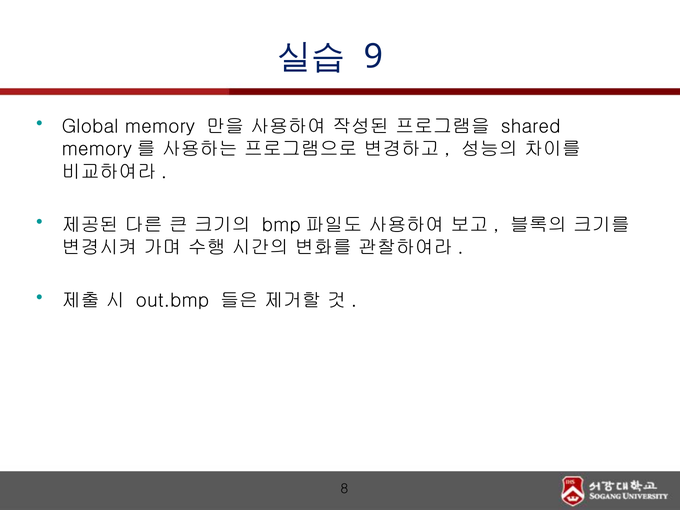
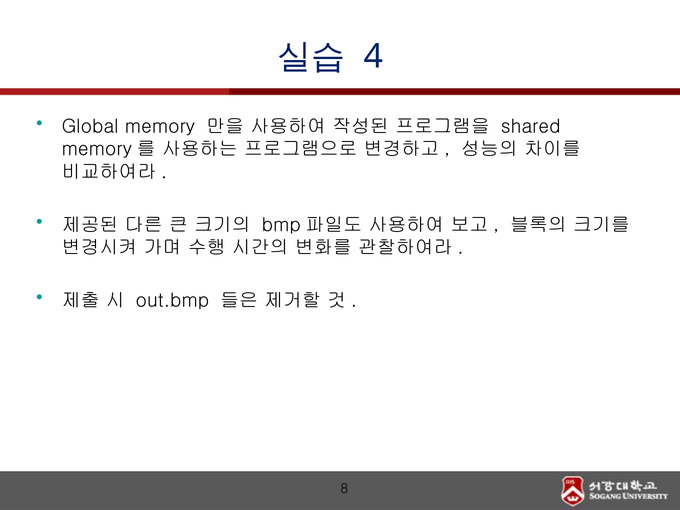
9: 9 -> 4
